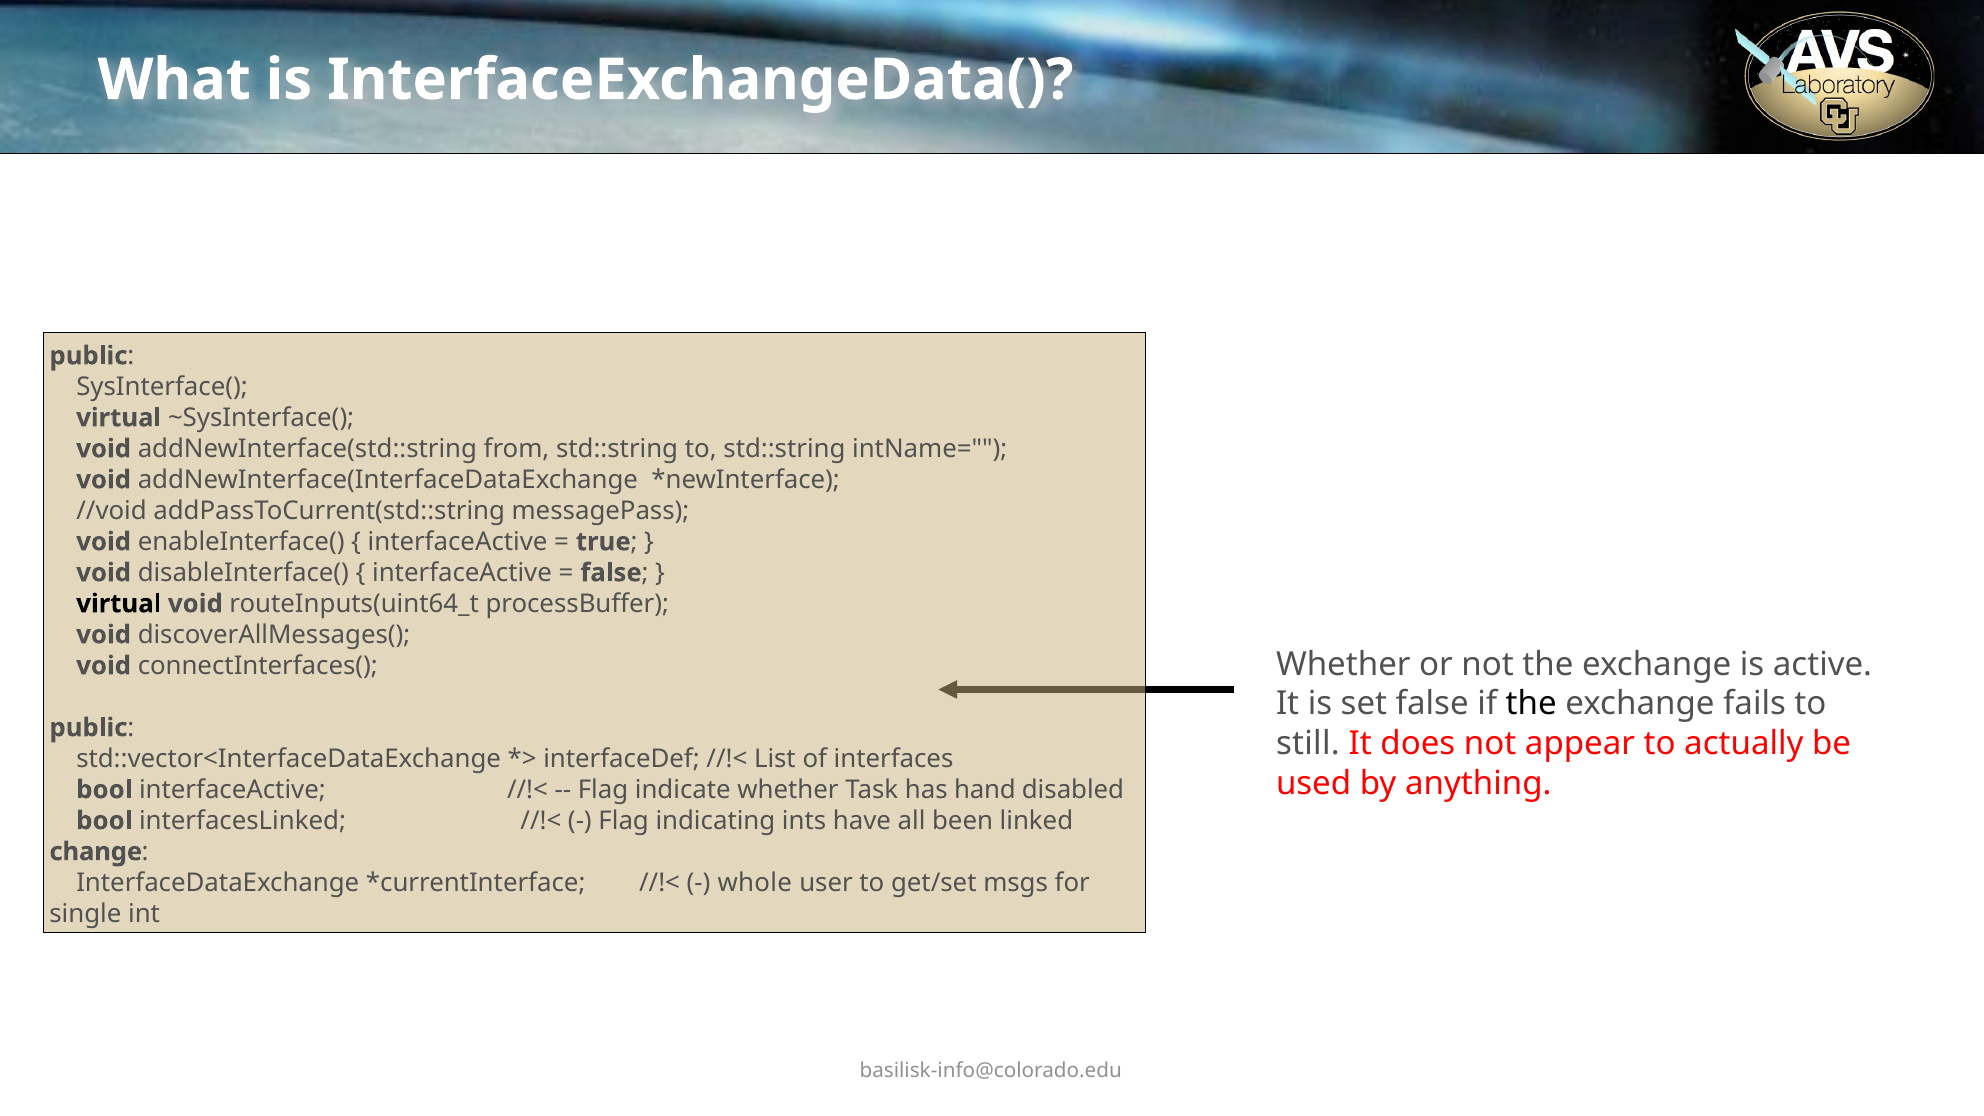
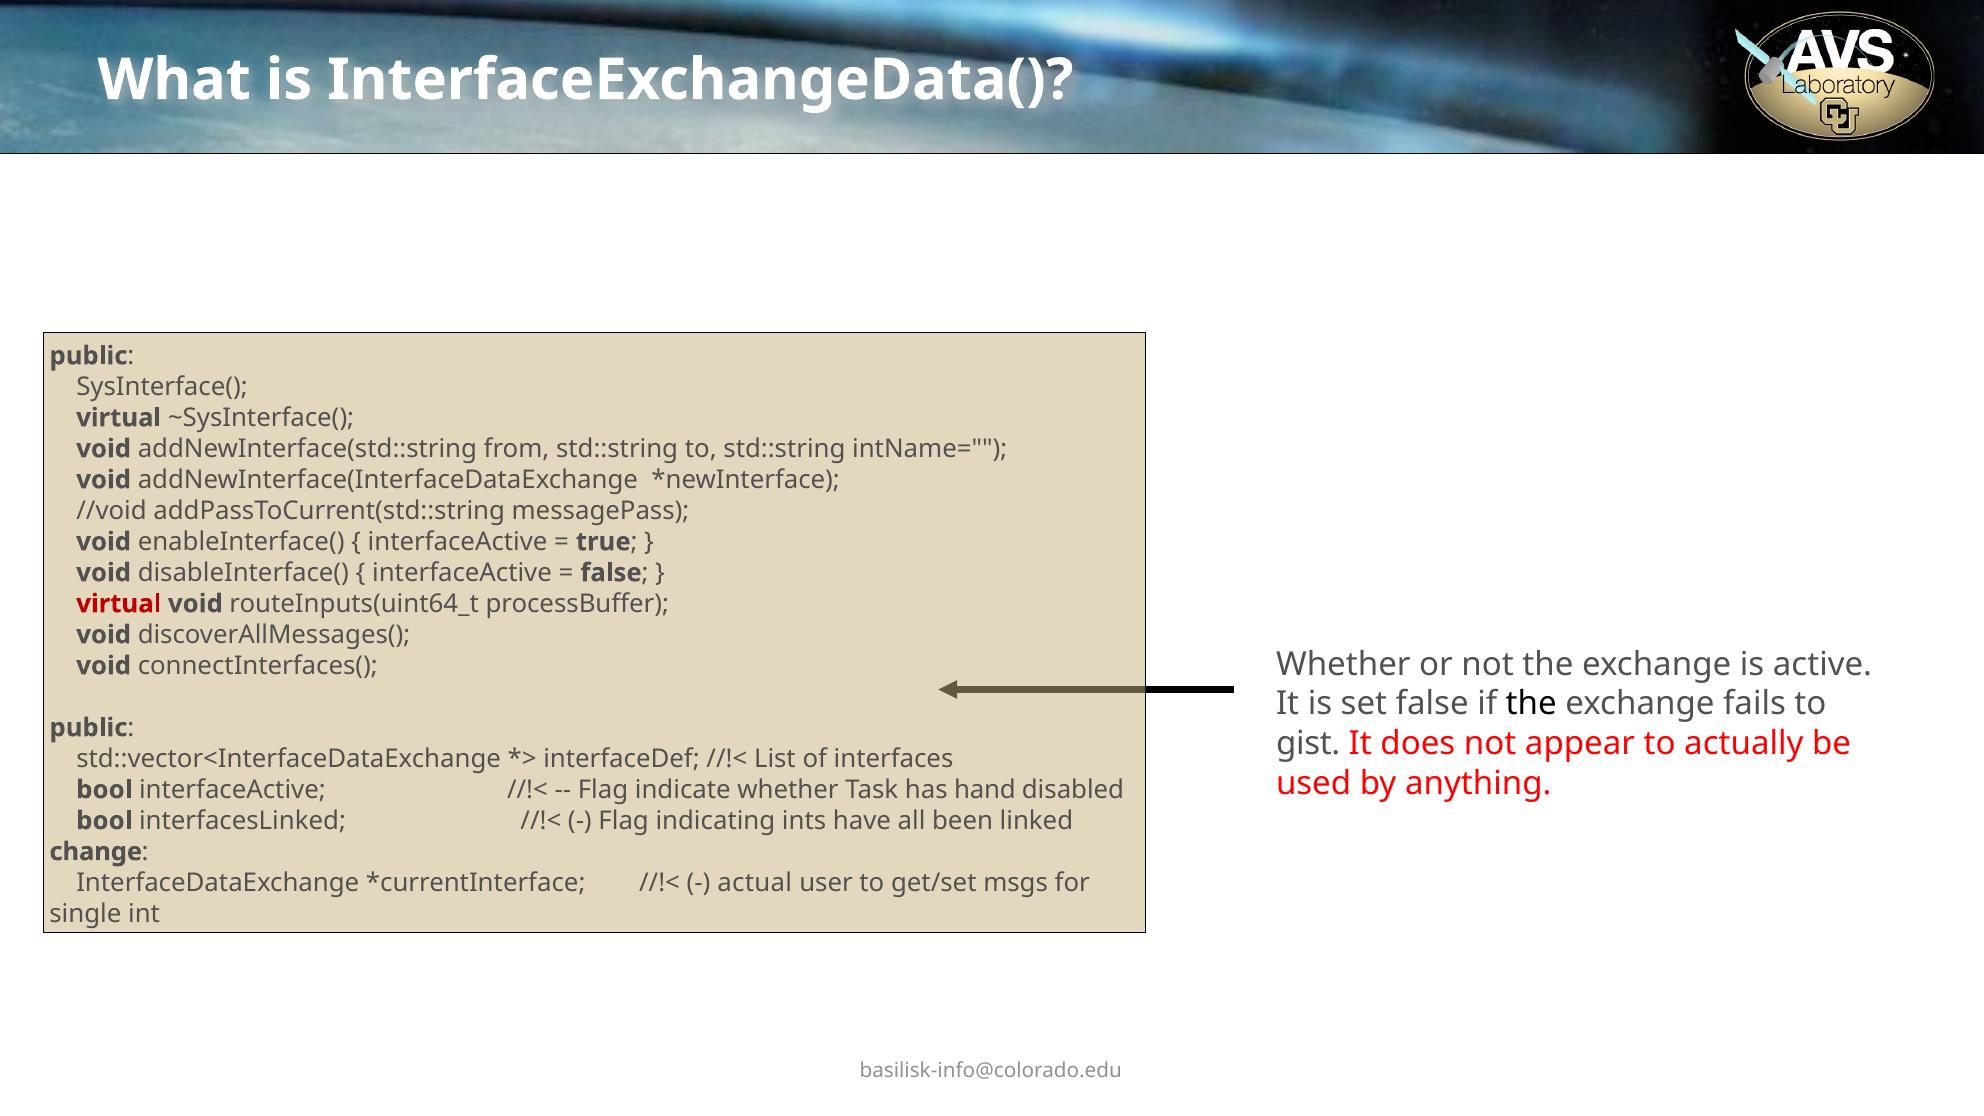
virtual at (119, 604) colour: black -> red
still: still -> gist
whole: whole -> actual
